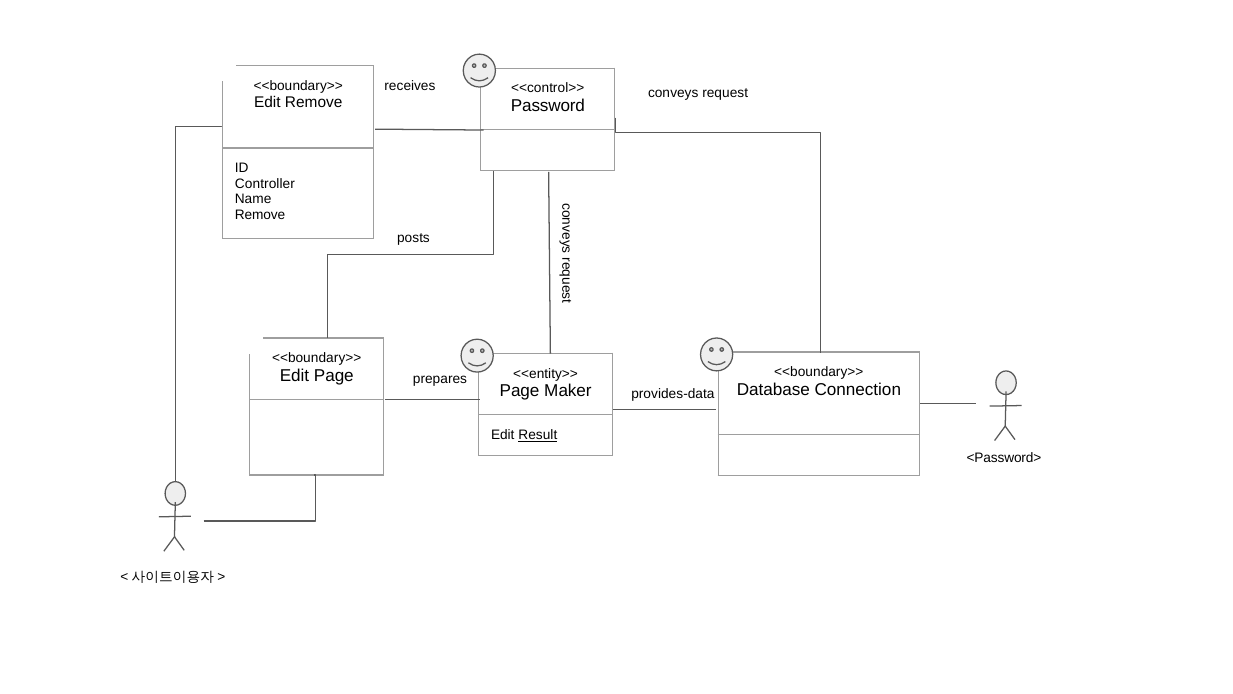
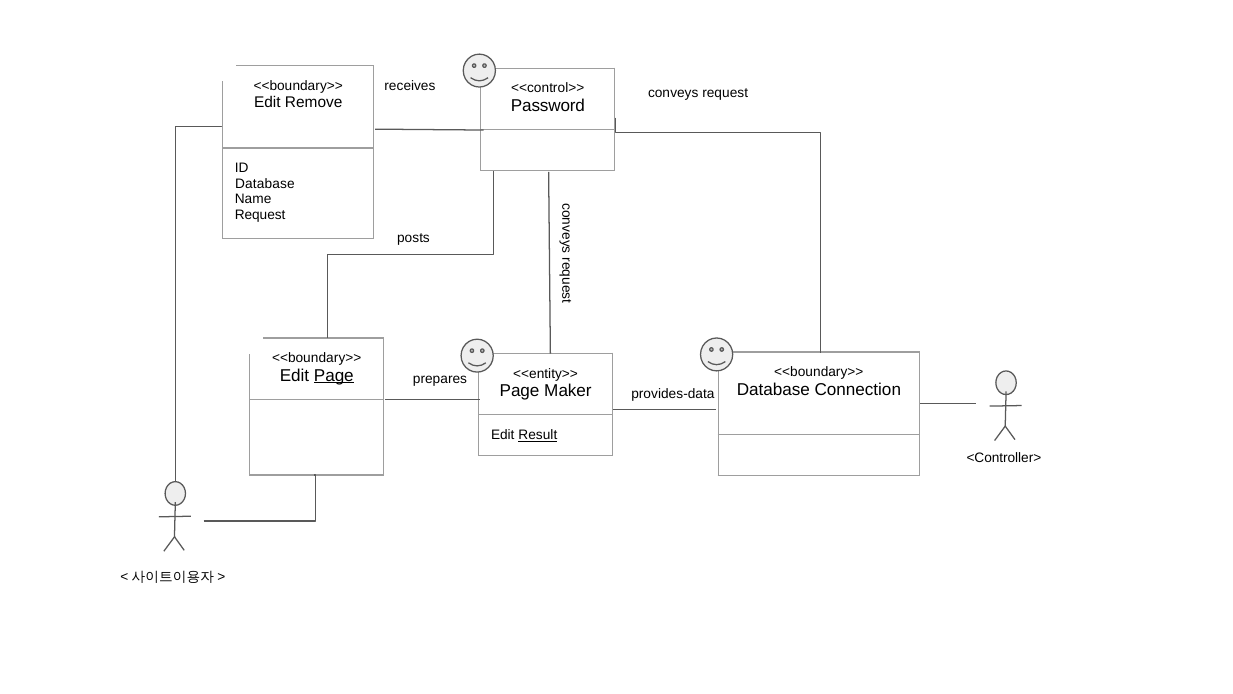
Controller at (265, 184): Controller -> Database
Remove at (260, 214): Remove -> Request
Page at (334, 375) underline: none -> present
<Password>: <Password> -> <Controller>
